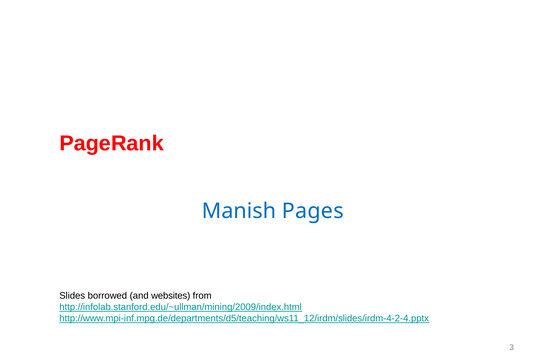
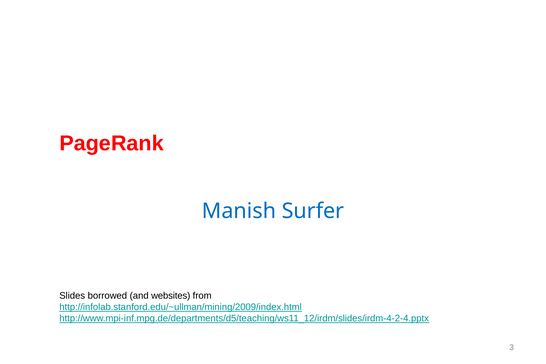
Pages: Pages -> Surfer
